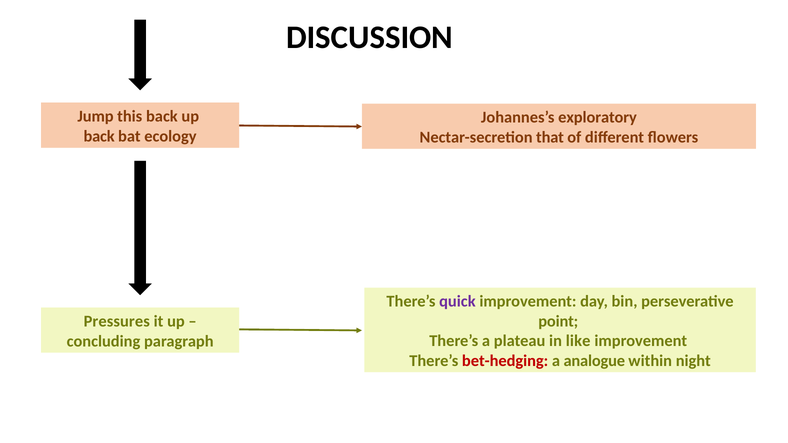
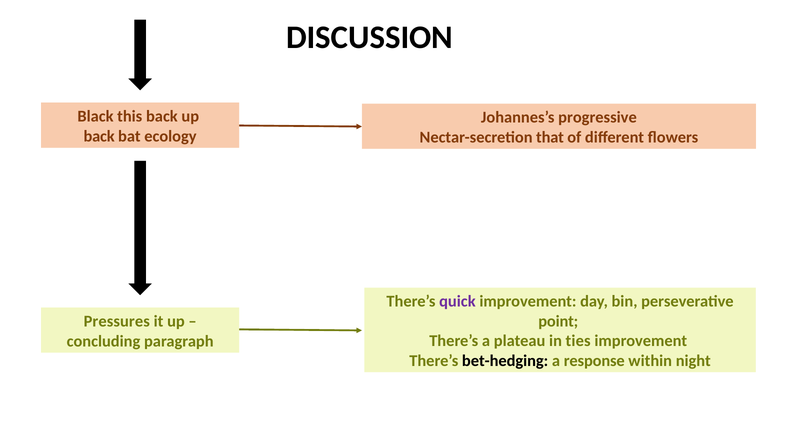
Jump: Jump -> Black
exploratory: exploratory -> progressive
like: like -> ties
bet-hedging colour: red -> black
analogue: analogue -> response
